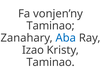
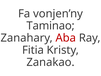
Aba colour: blue -> red
Izao: Izao -> Fitia
Taminao at (51, 62): Taminao -> Zanakao
